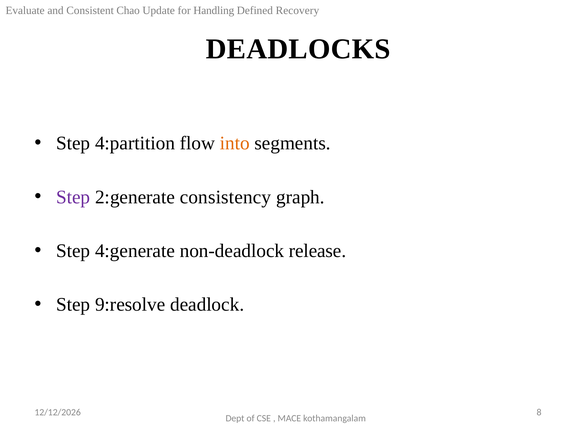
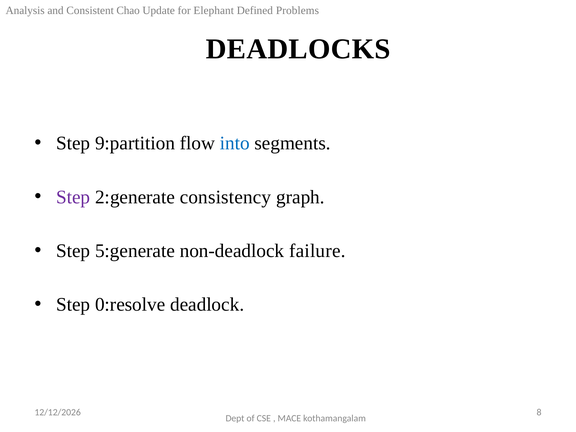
Evaluate: Evaluate -> Analysis
Handling: Handling -> Elephant
Recovery: Recovery -> Problems
4:partition: 4:partition -> 9:partition
into colour: orange -> blue
4:generate: 4:generate -> 5:generate
release: release -> failure
9:resolve: 9:resolve -> 0:resolve
